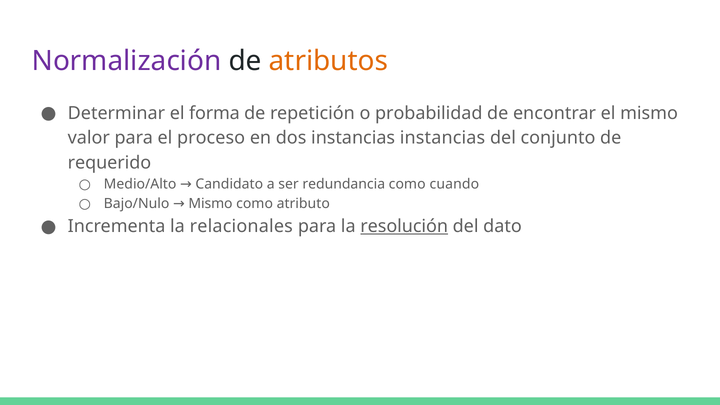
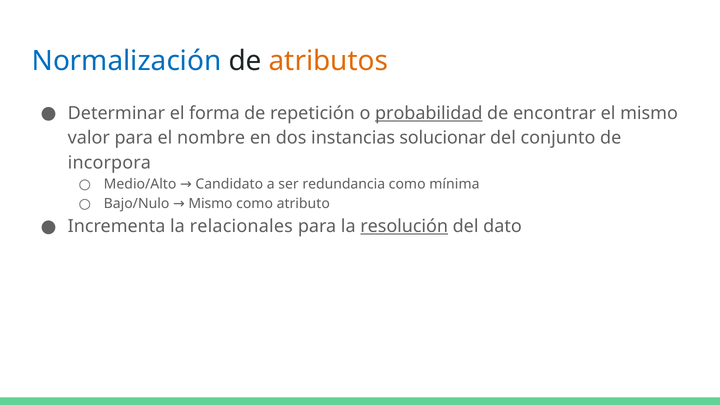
Normalización colour: purple -> blue
probabilidad underline: none -> present
proceso: proceso -> nombre
instancias instancias: instancias -> solucionar
requerido: requerido -> incorpora
cuando: cuando -> mínima
